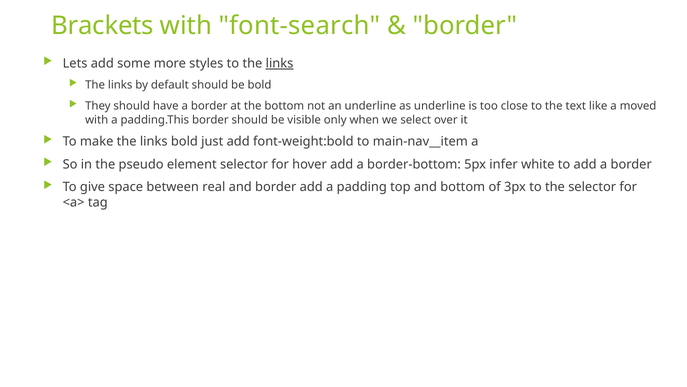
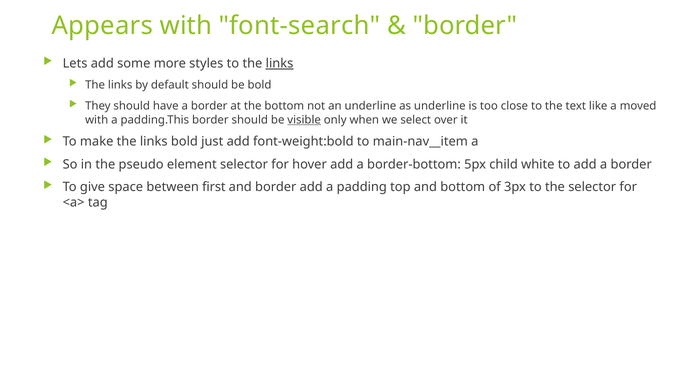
Brackets: Brackets -> Appears
visible underline: none -> present
infer: infer -> child
real: real -> first
